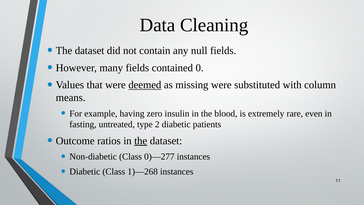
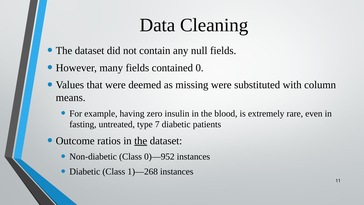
deemed underline: present -> none
2: 2 -> 7
0)—277: 0)—277 -> 0)—952
